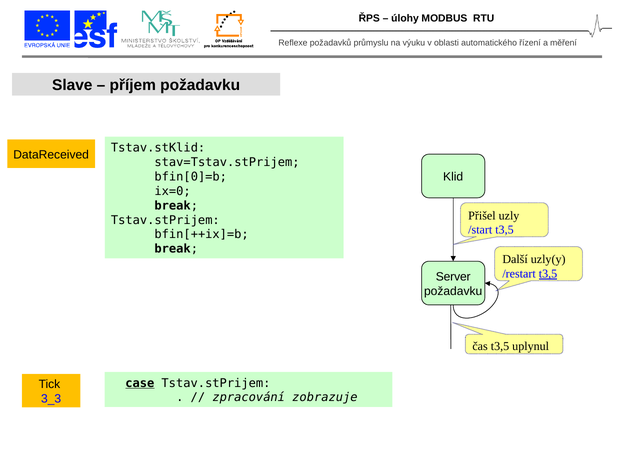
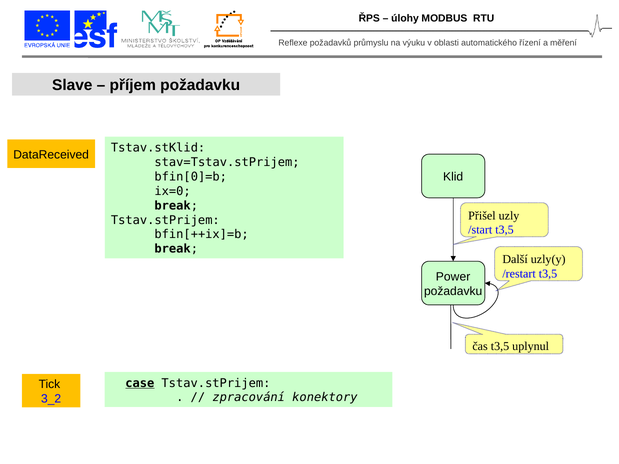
t3,5 at (548, 274) underline: present -> none
Server: Server -> Power
zobrazuje: zobrazuje -> konektory
3_3: 3_3 -> 3_2
